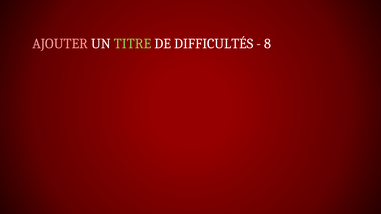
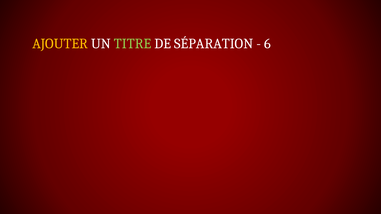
AJOUTER colour: pink -> yellow
DIFFICULTÉS: DIFFICULTÉS -> SÉPARATION
8: 8 -> 6
